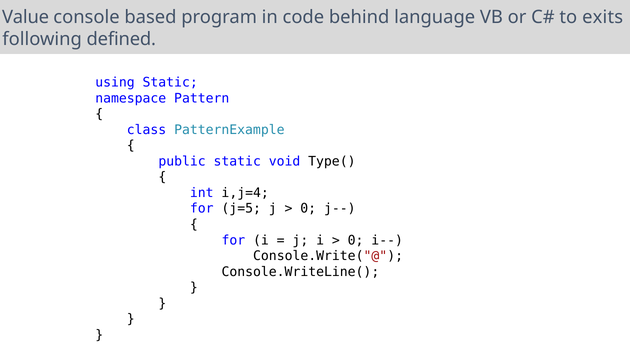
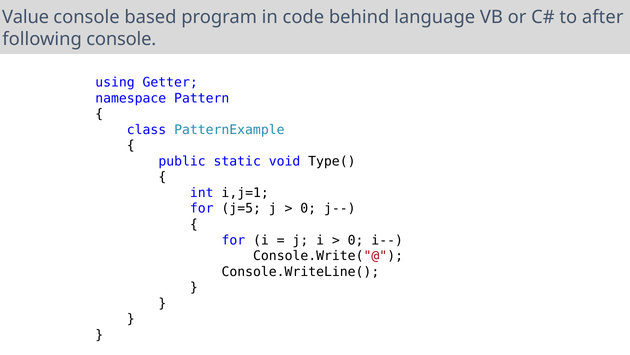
exits: exits -> after
following defined: defined -> console
using Static: Static -> Getter
i,j=4: i,j=4 -> i,j=1
